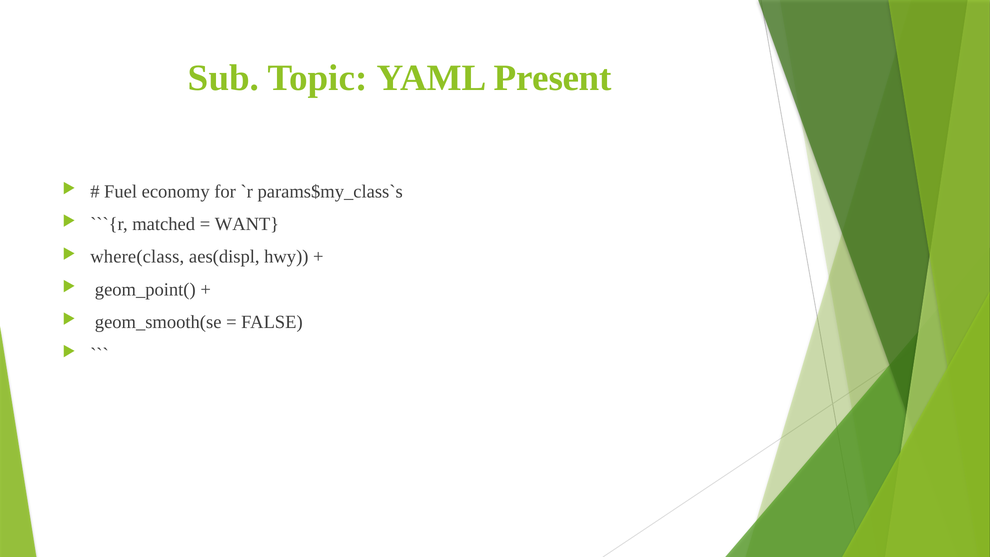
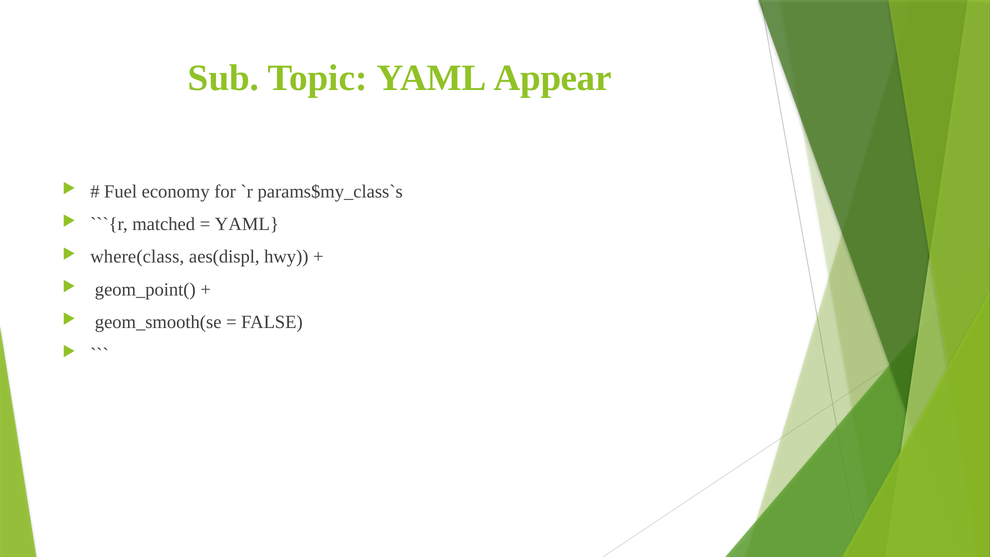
Present: Present -> Appear
WANT at (247, 224): WANT -> YAML
